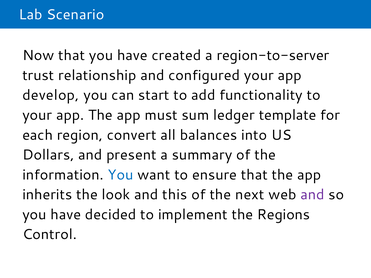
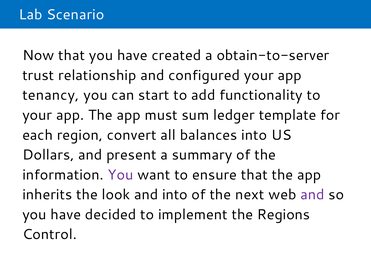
region-to-server: region-to-server -> obtain-to-server
develop: develop -> tenancy
You at (120, 175) colour: blue -> purple
and this: this -> into
